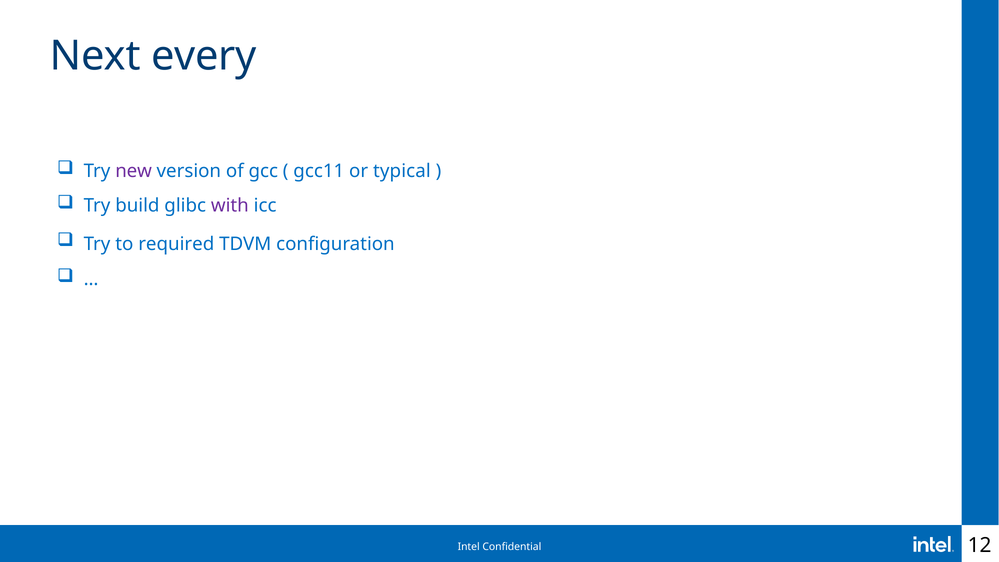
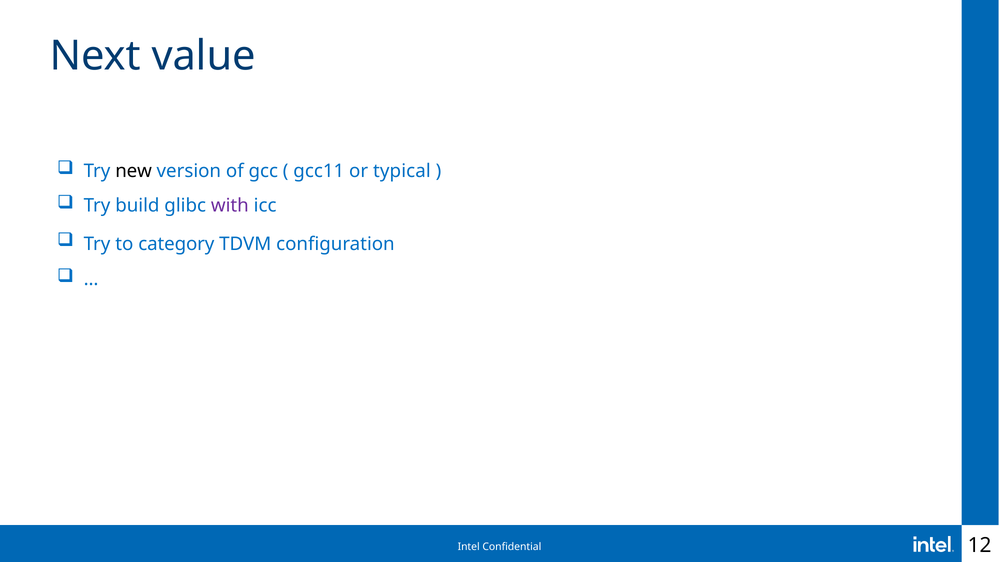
every: every -> value
new colour: purple -> black
required: required -> category
